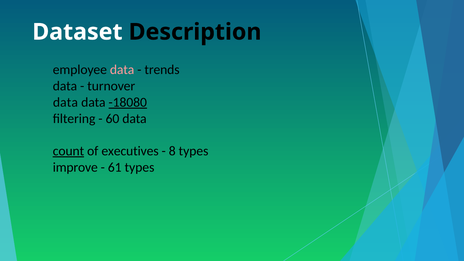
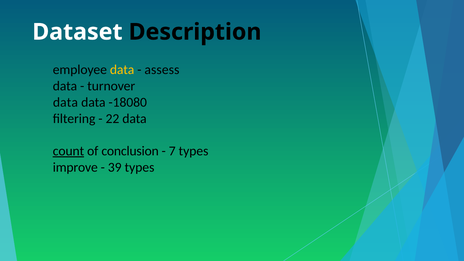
data at (122, 70) colour: pink -> yellow
trends: trends -> assess
-18080 underline: present -> none
60: 60 -> 22
executives: executives -> conclusion
8: 8 -> 7
61: 61 -> 39
